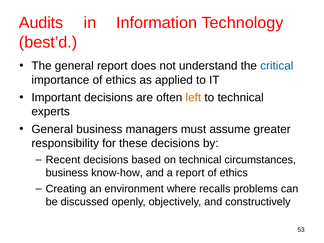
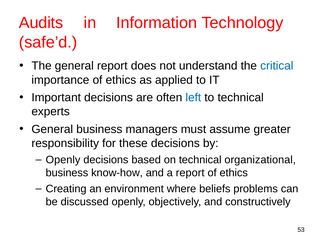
best’d: best’d -> safe’d
left colour: orange -> blue
Recent at (63, 160): Recent -> Openly
circumstances: circumstances -> organizational
recalls: recalls -> beliefs
